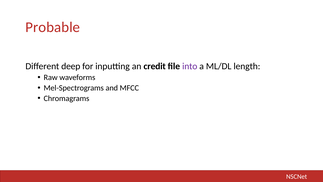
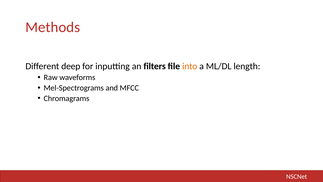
Probable: Probable -> Methods
credit: credit -> filters
into colour: purple -> orange
